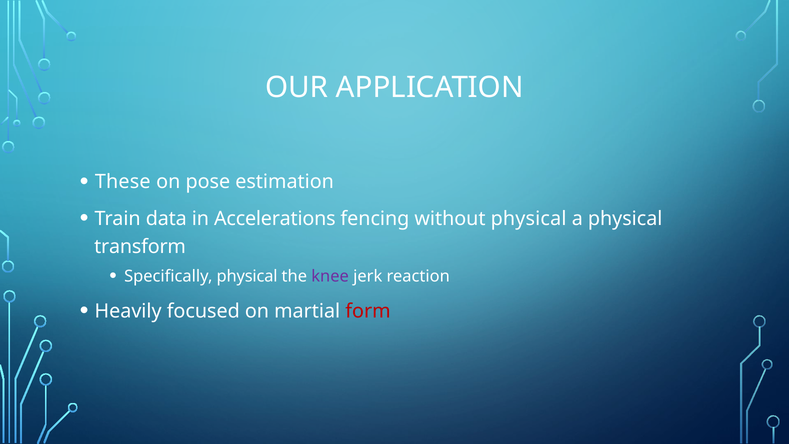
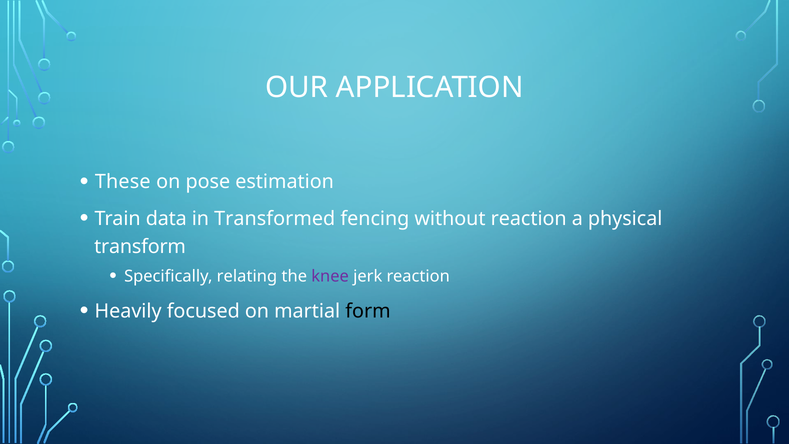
Accelerations: Accelerations -> Transformed
without physical: physical -> reaction
Specifically physical: physical -> relating
form colour: red -> black
